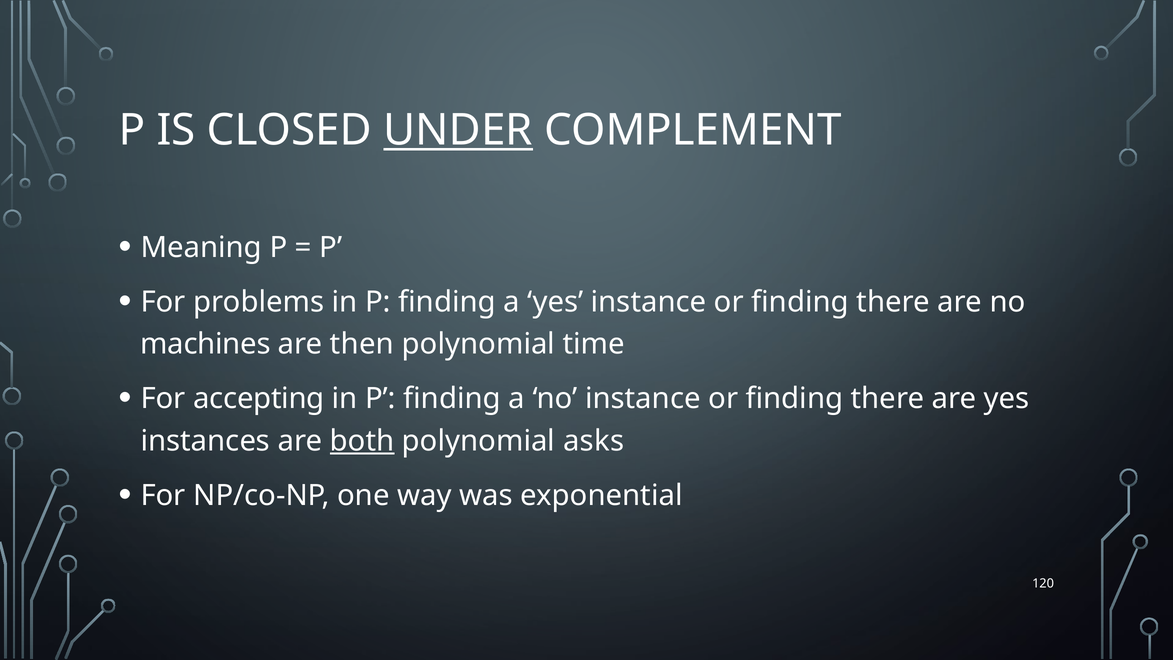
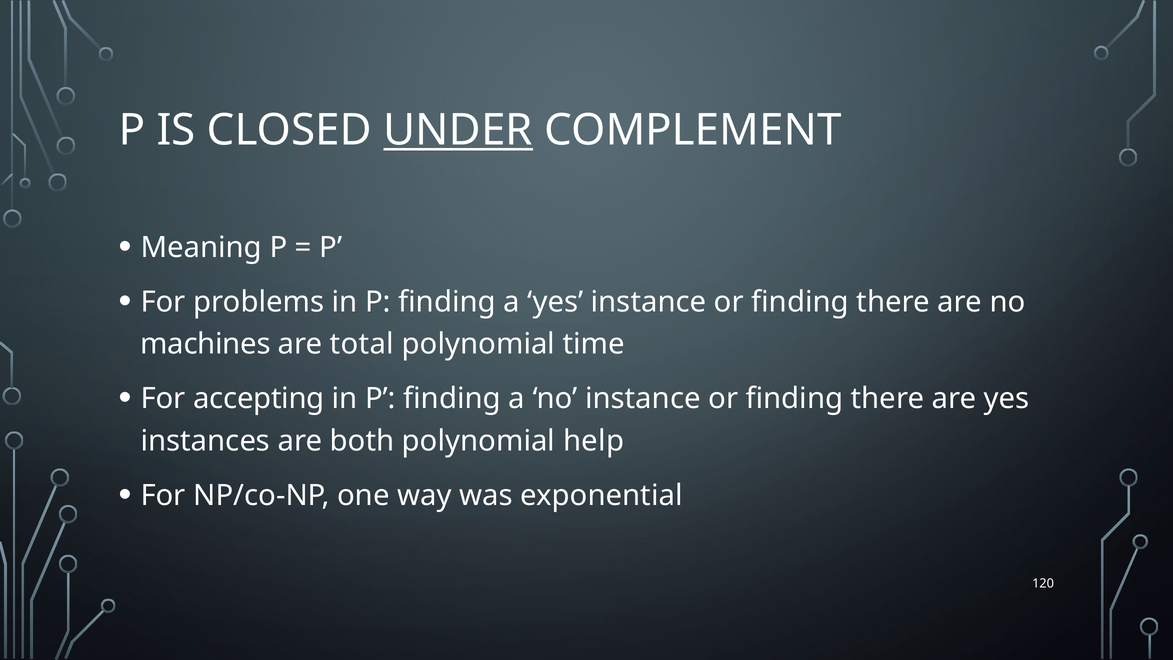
then: then -> total
both underline: present -> none
asks: asks -> help
